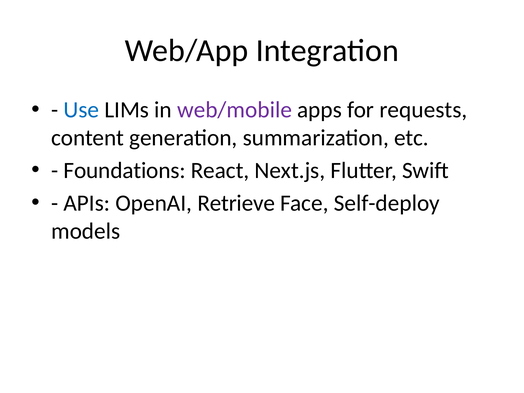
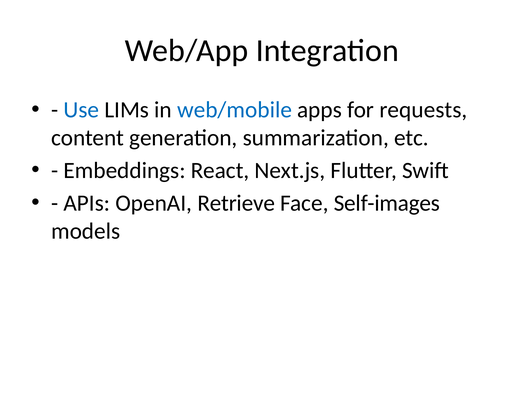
web/mobile colour: purple -> blue
Foundations: Foundations -> Embeddings
Self-deploy: Self-deploy -> Self-images
